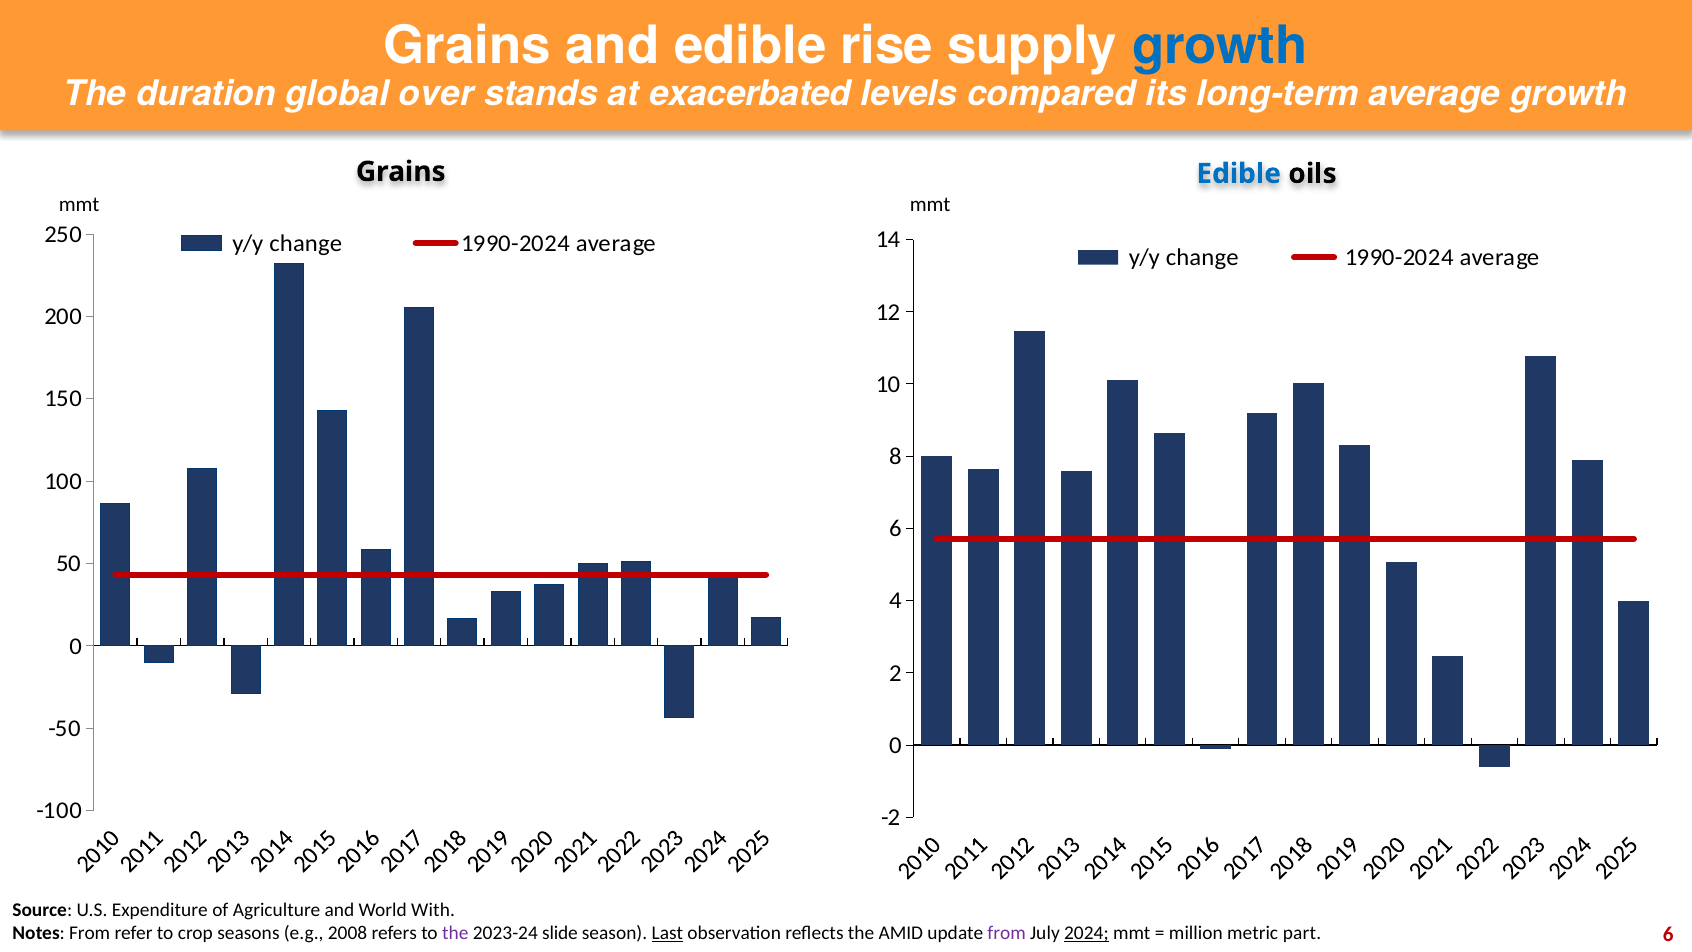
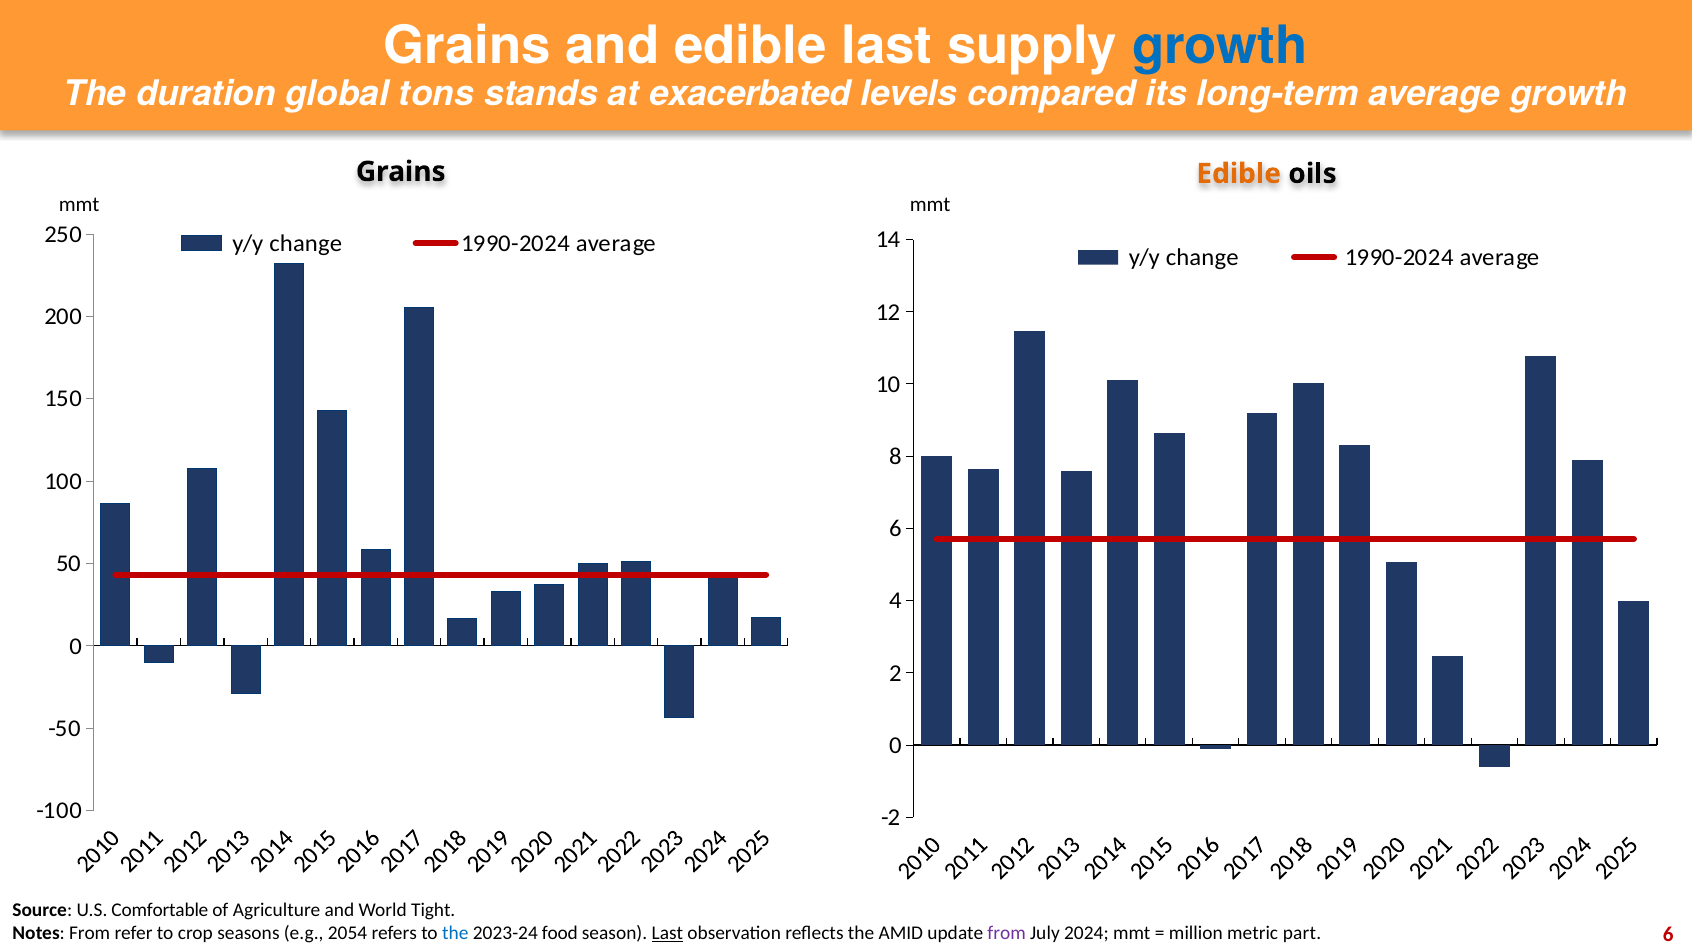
edible rise: rise -> last
over: over -> tons
Edible at (1239, 174) colour: blue -> orange
Expenditure: Expenditure -> Comfortable
With: With -> Tight
2008: 2008 -> 2054
the at (455, 933) colour: purple -> blue
slide: slide -> food
2024 underline: present -> none
